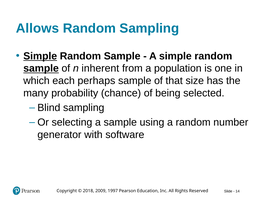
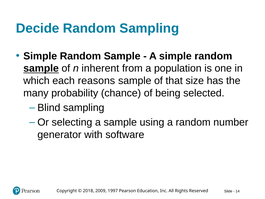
Allows: Allows -> Decide
Simple at (40, 56) underline: present -> none
perhaps: perhaps -> reasons
